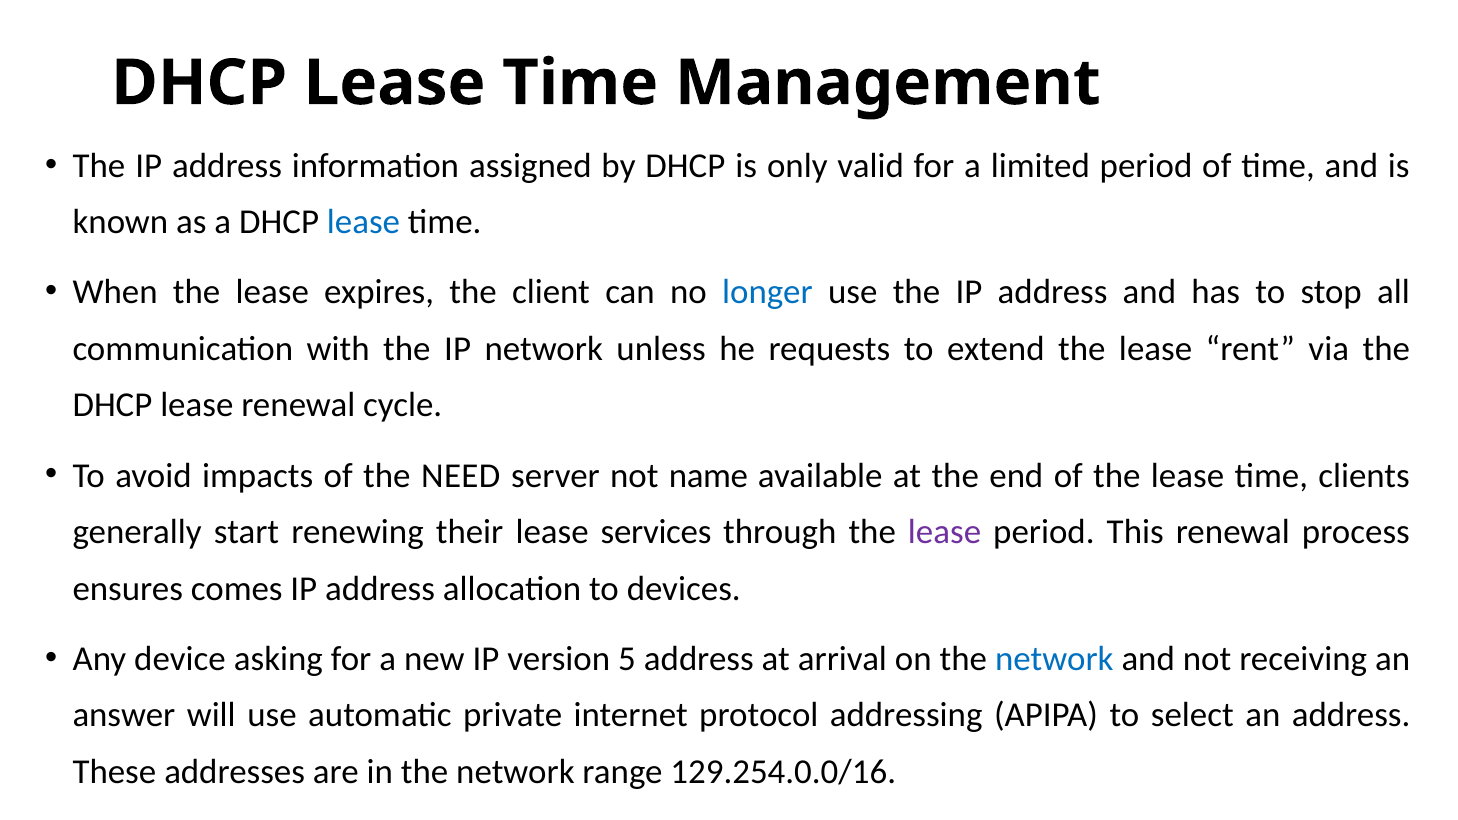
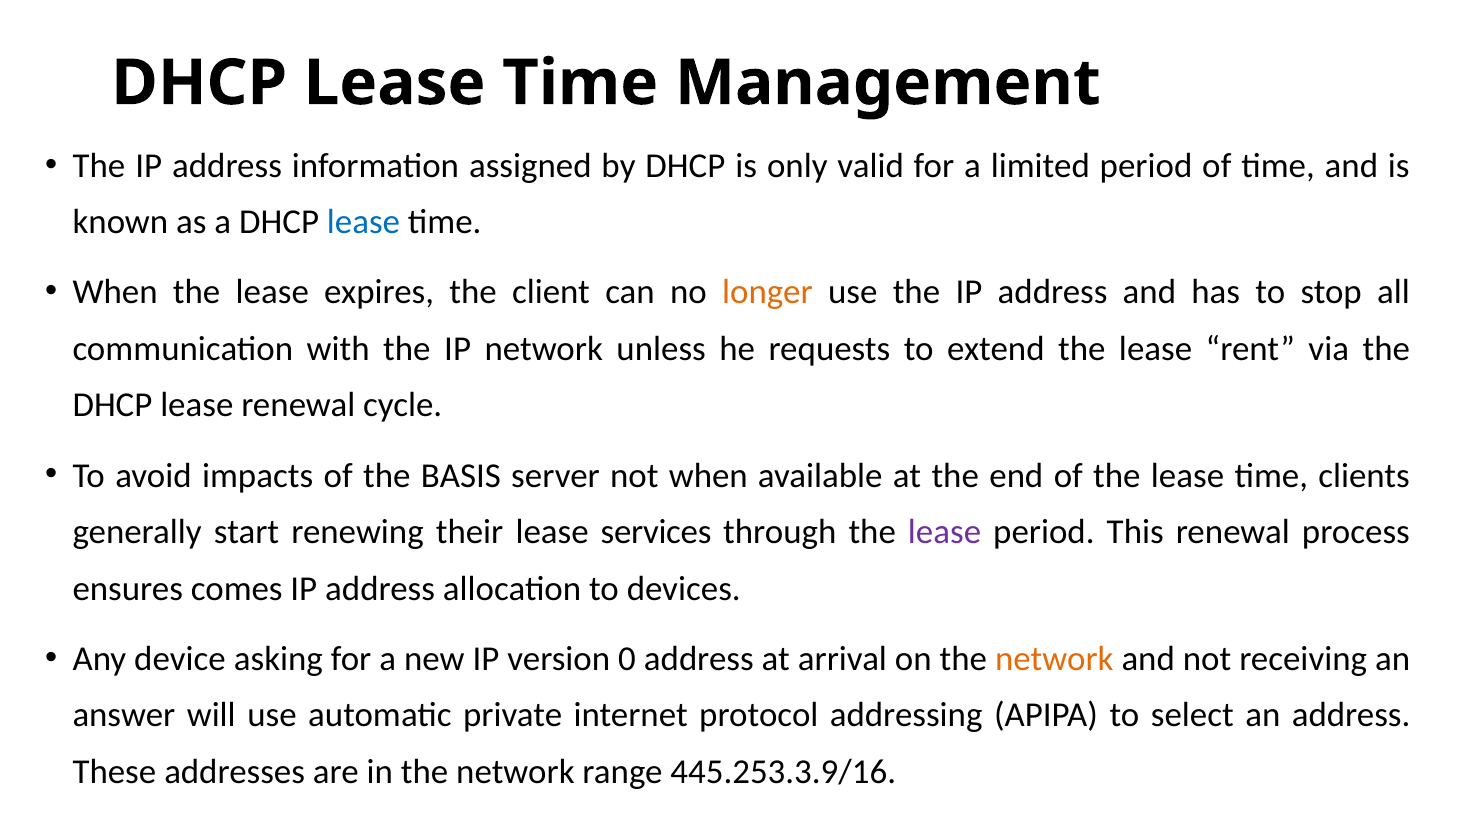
longer colour: blue -> orange
NEED: NEED -> BASIS
not name: name -> when
5: 5 -> 0
network at (1054, 659) colour: blue -> orange
129.254.0.0/16: 129.254.0.0/16 -> 445.253.3.9/16
